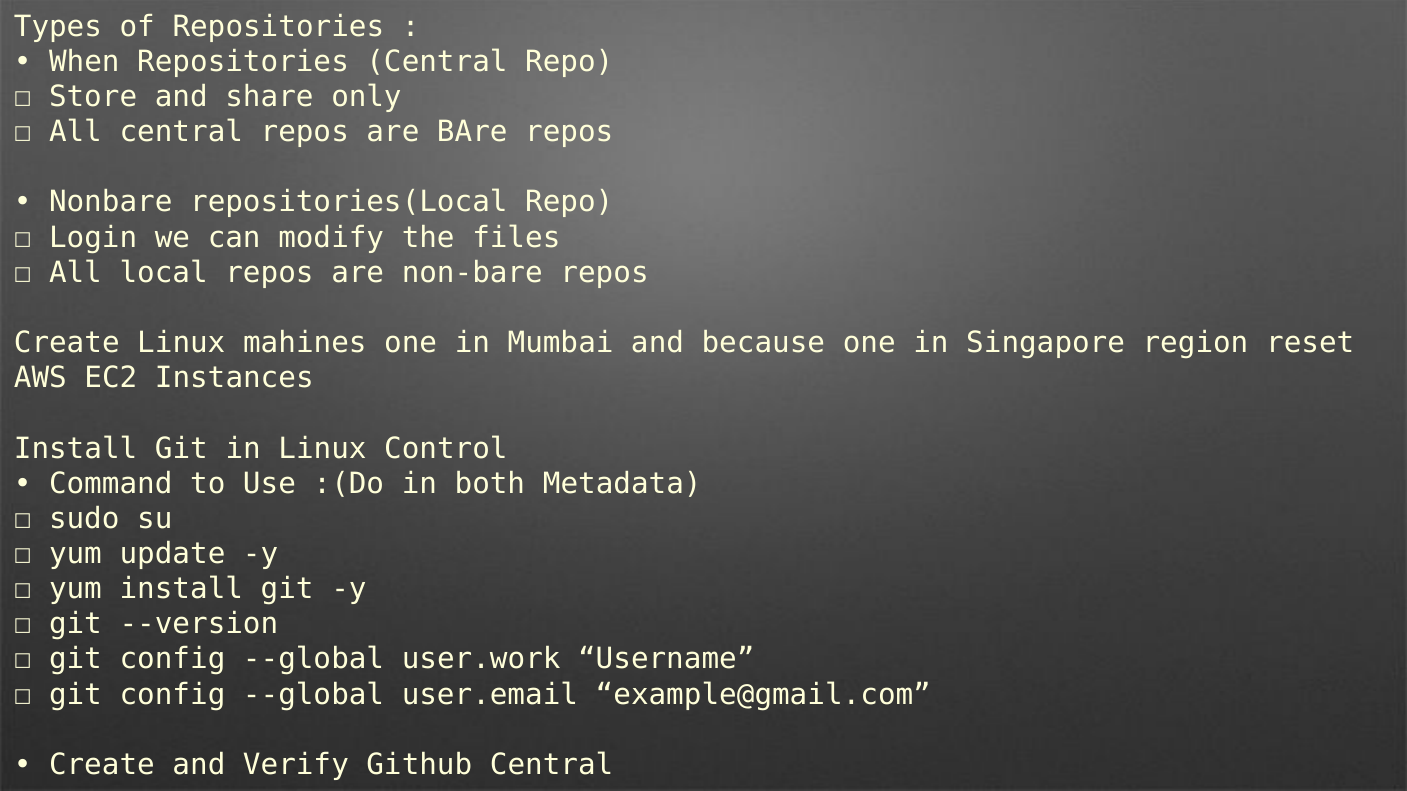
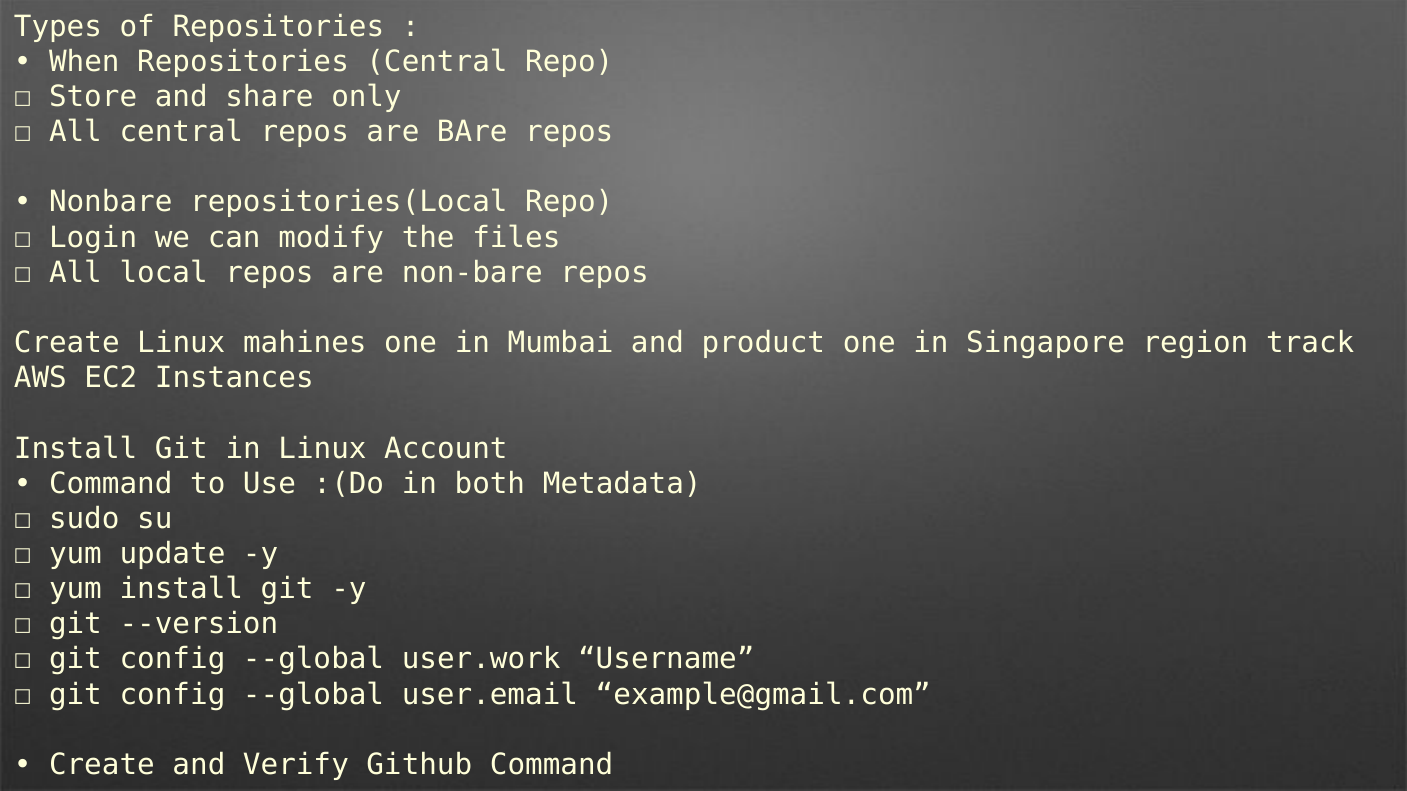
because: because -> product
reset: reset -> track
Control: Control -> Account
Github Central: Central -> Command
